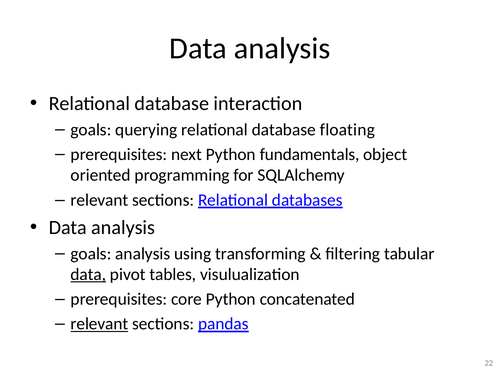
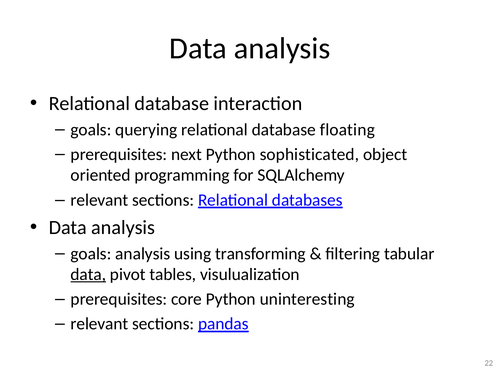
fundamentals: fundamentals -> sophisticated
concatenated: concatenated -> uninteresting
relevant at (99, 324) underline: present -> none
